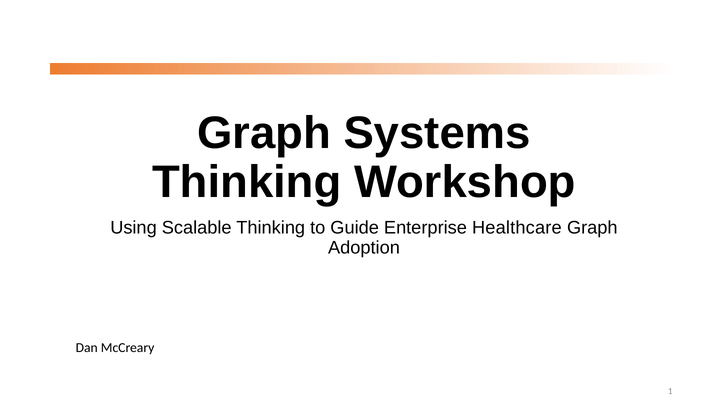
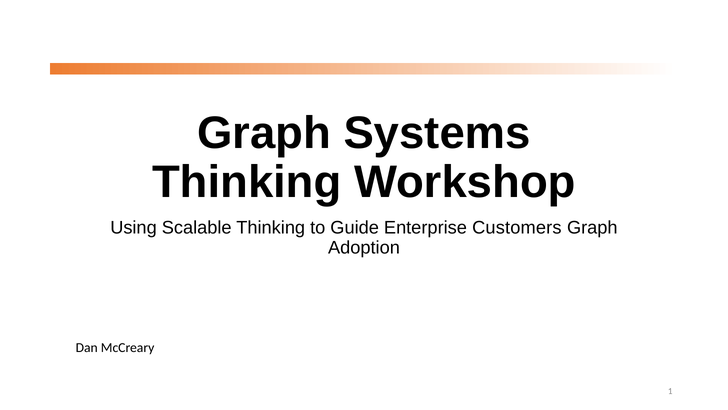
Healthcare: Healthcare -> Customers
